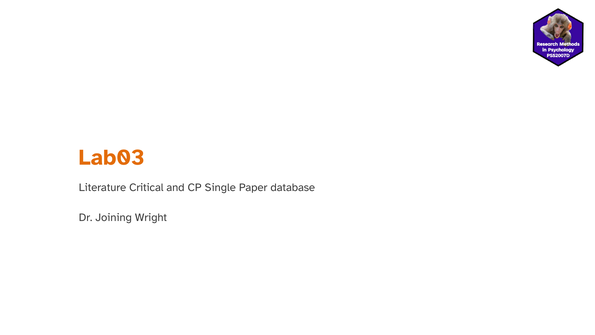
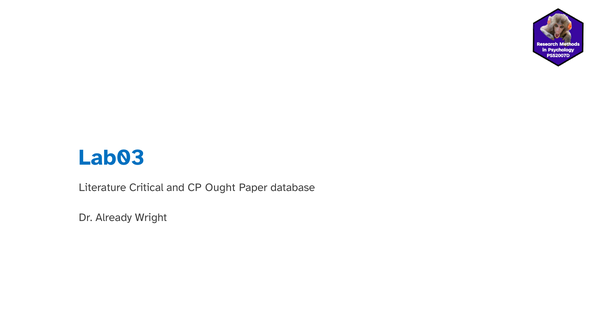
Lab03 colour: orange -> blue
Single: Single -> Ought
Joining: Joining -> Already
